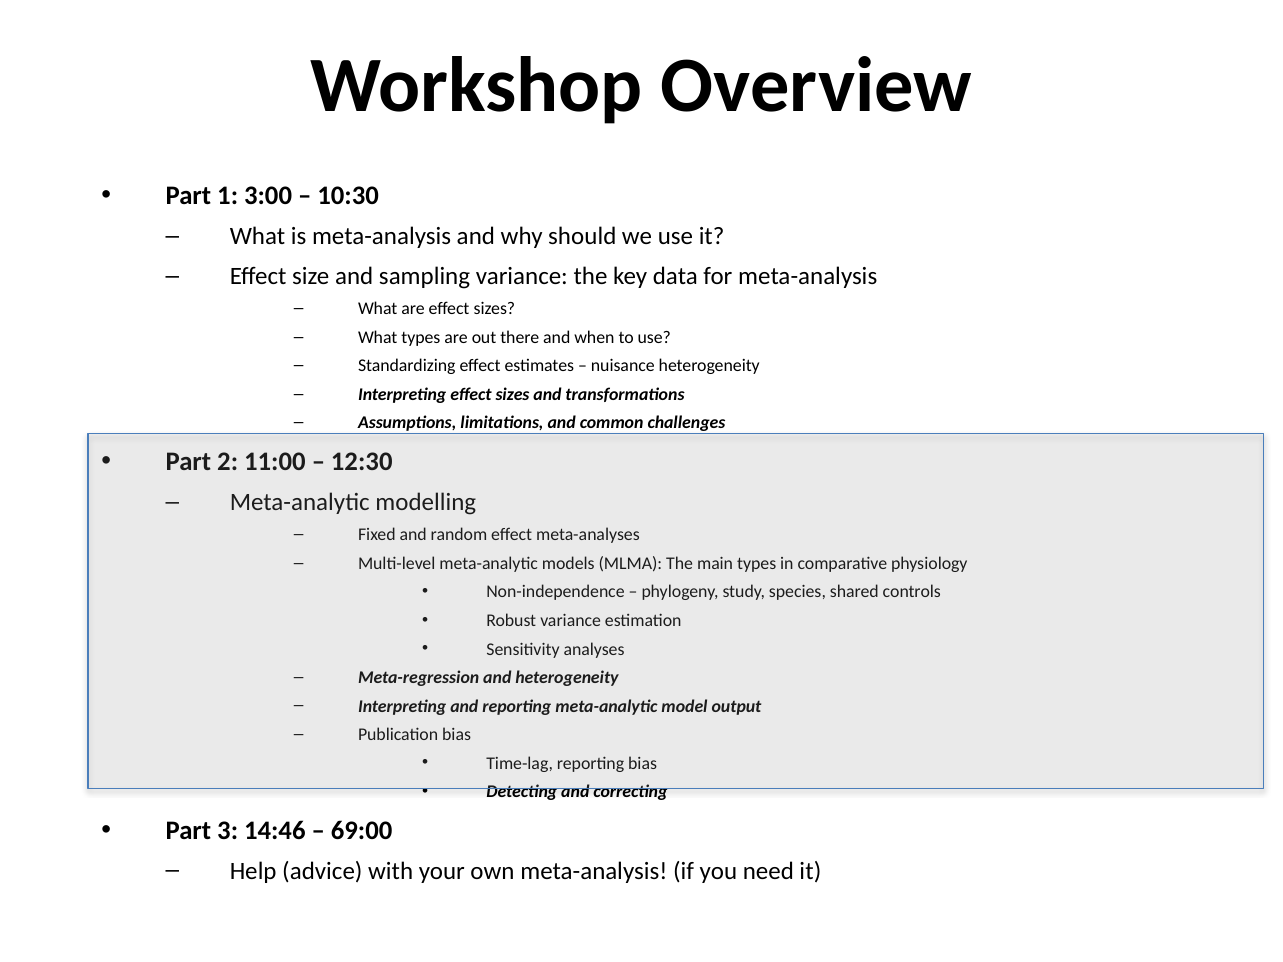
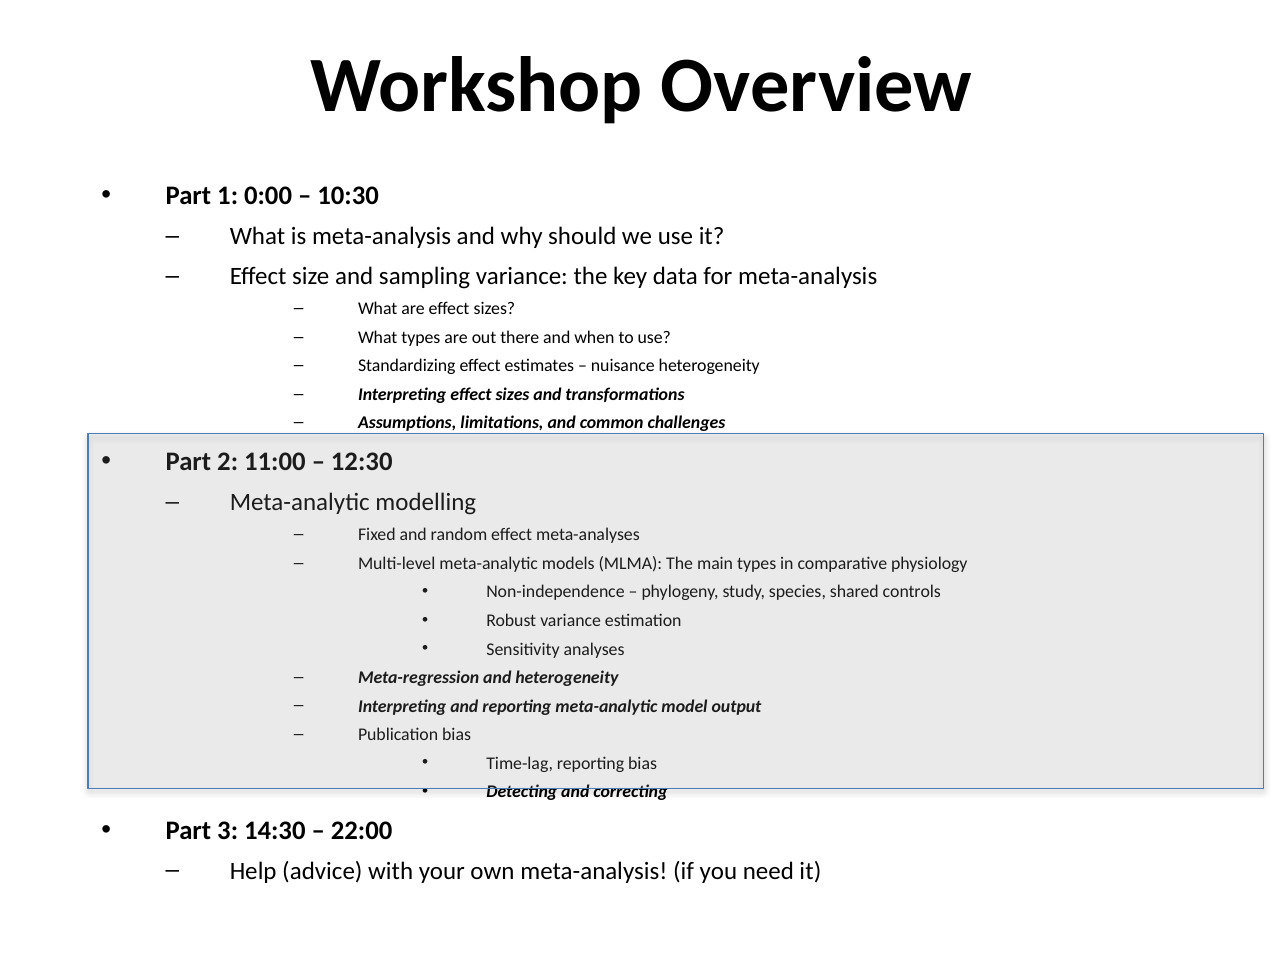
3:00: 3:00 -> 0:00
14:46: 14:46 -> 14:30
69:00: 69:00 -> 22:00
